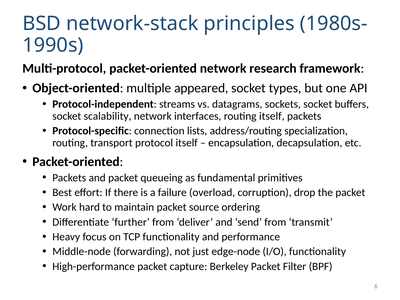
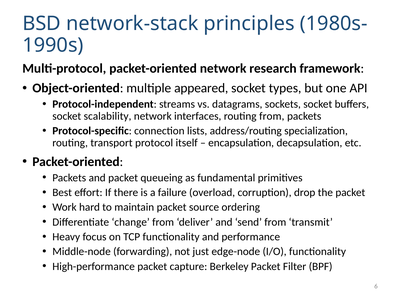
routing itself: itself -> from
further: further -> change
